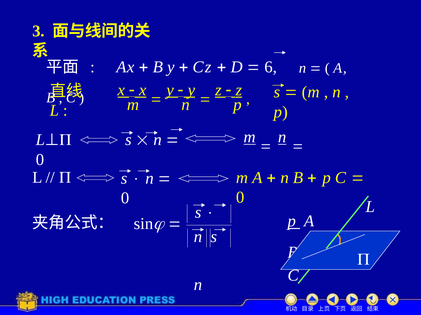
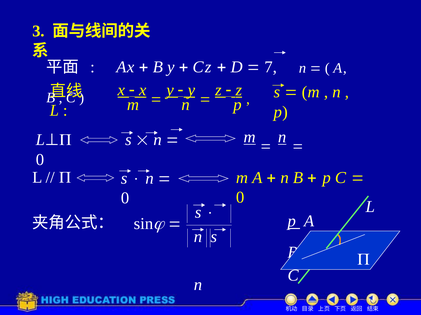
6: 6 -> 7
